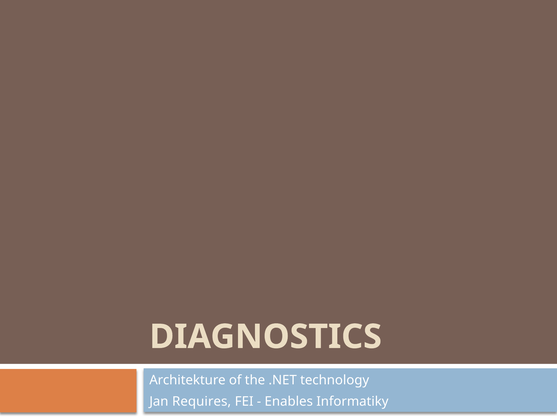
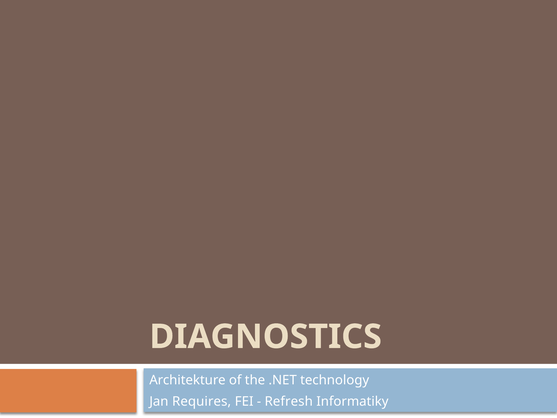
Enables: Enables -> Refresh
